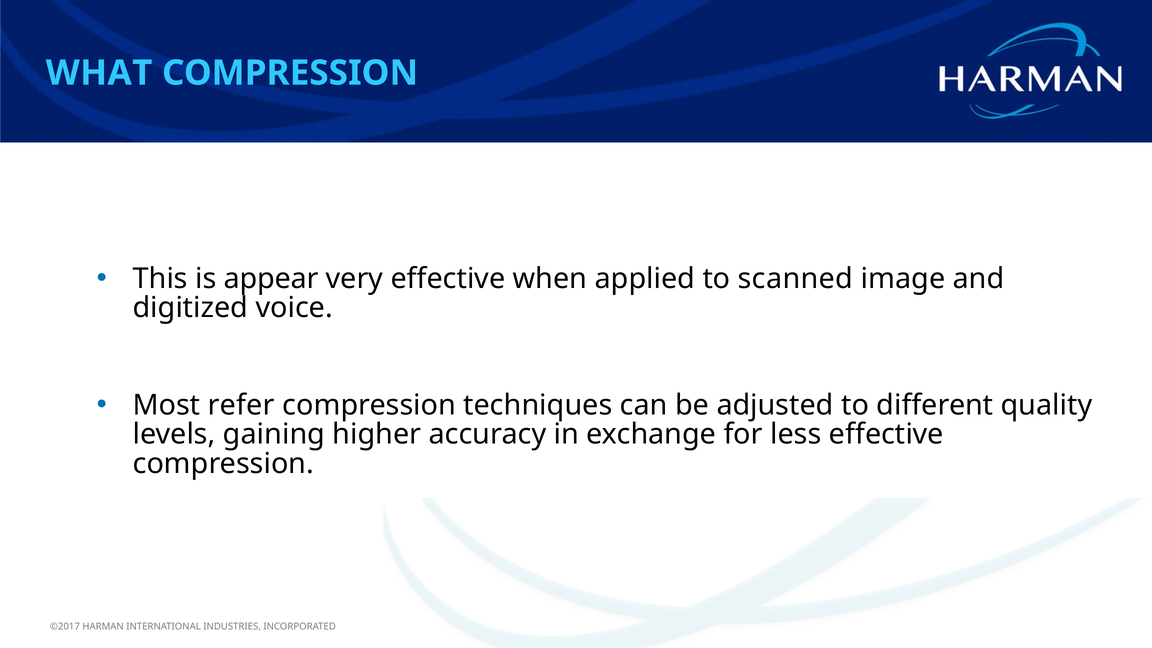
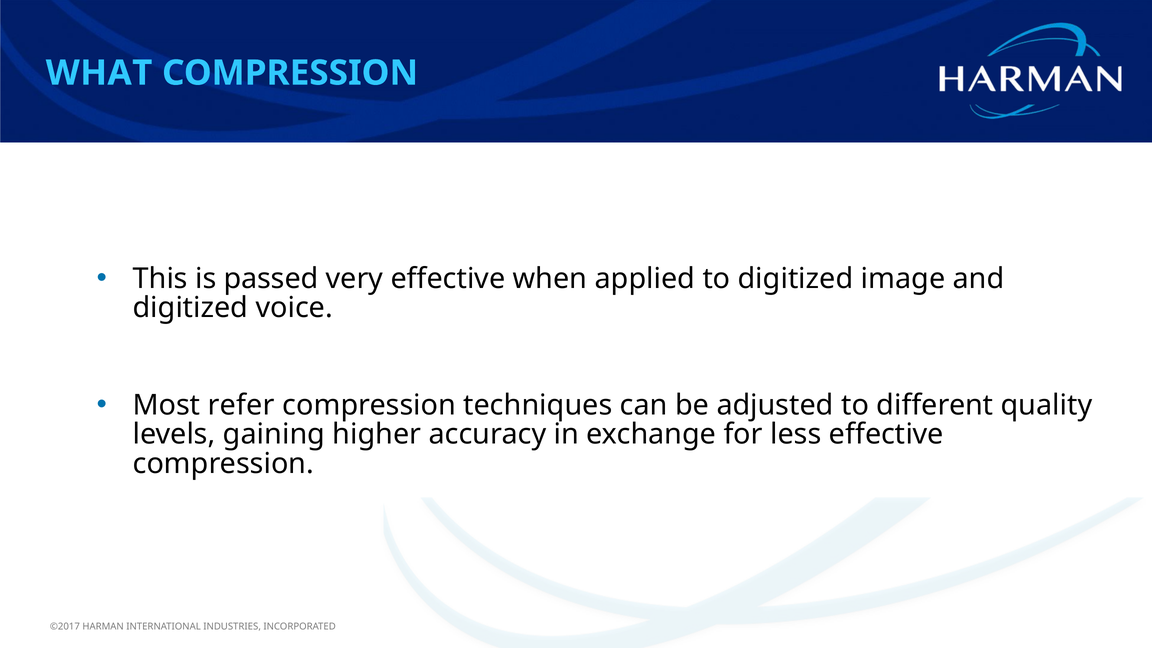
appear: appear -> passed
to scanned: scanned -> digitized
